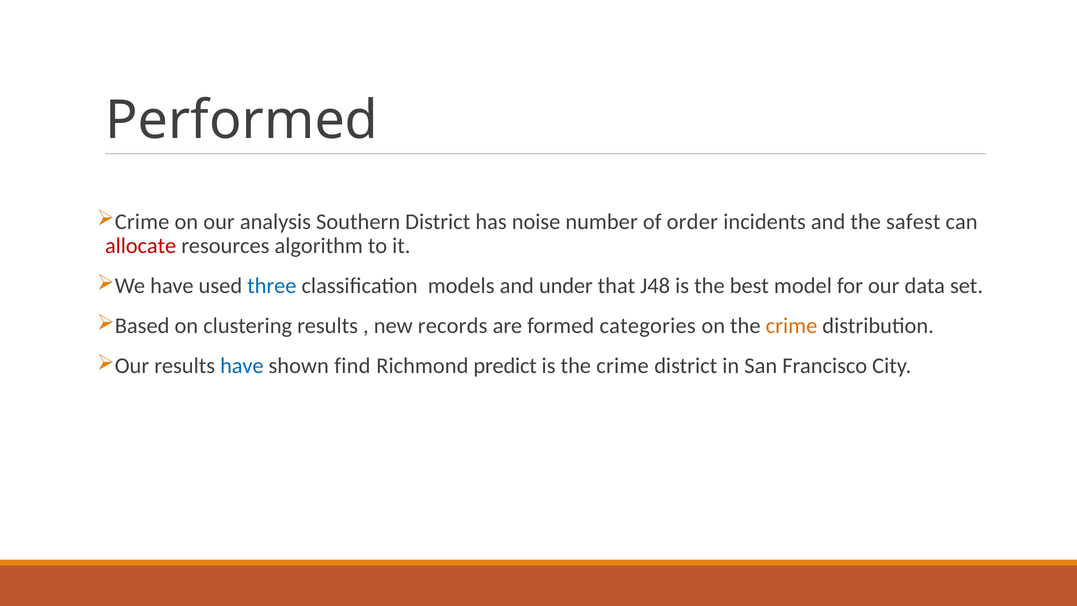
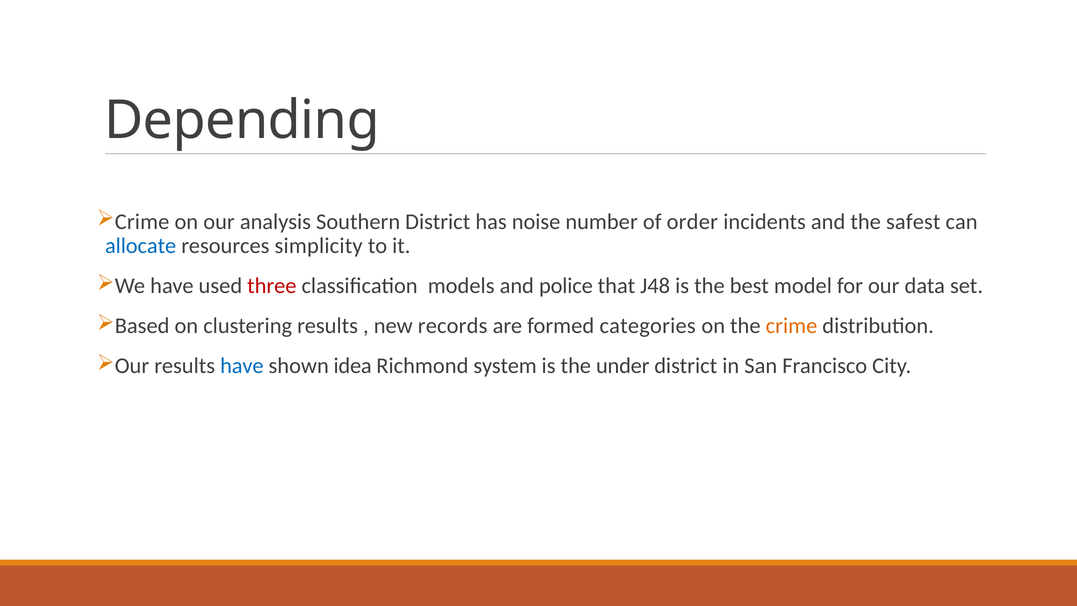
Performed: Performed -> Depending
allocate colour: red -> blue
algorithm: algorithm -> simplicity
three colour: blue -> red
under: under -> police
find: find -> idea
predict: predict -> system
is the crime: crime -> under
